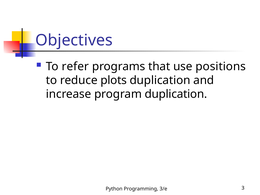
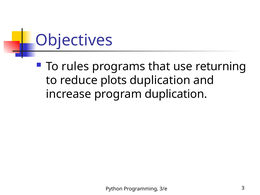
refer: refer -> rules
positions: positions -> returning
